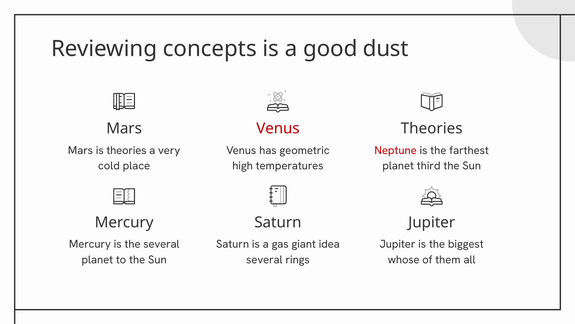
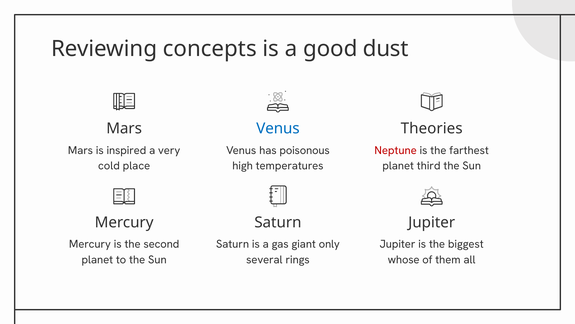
Venus at (278, 128) colour: red -> blue
is theories: theories -> inspired
geometric: geometric -> poisonous
the several: several -> second
idea: idea -> only
